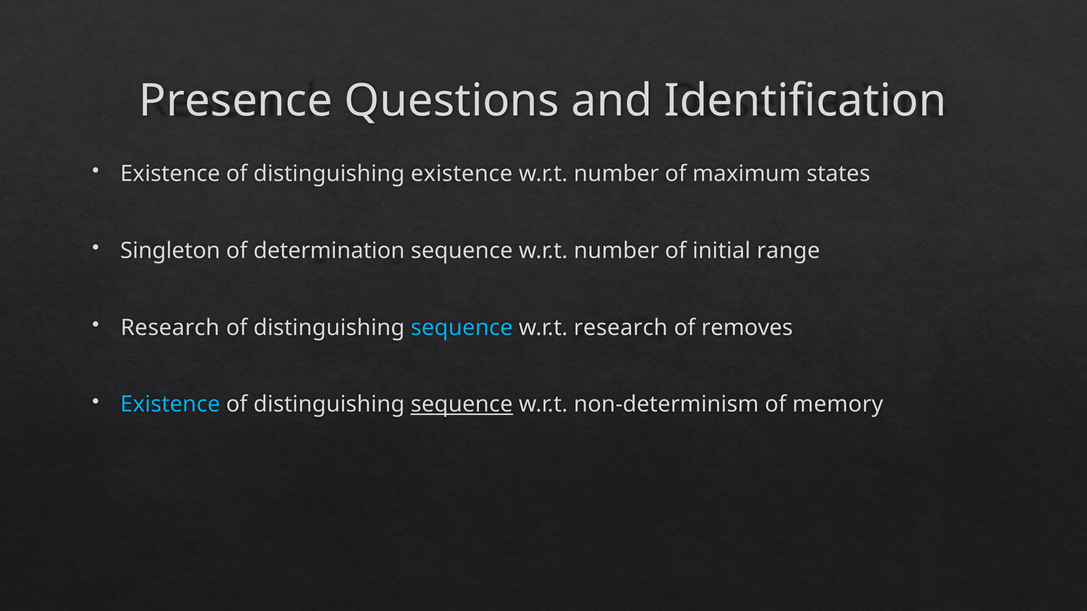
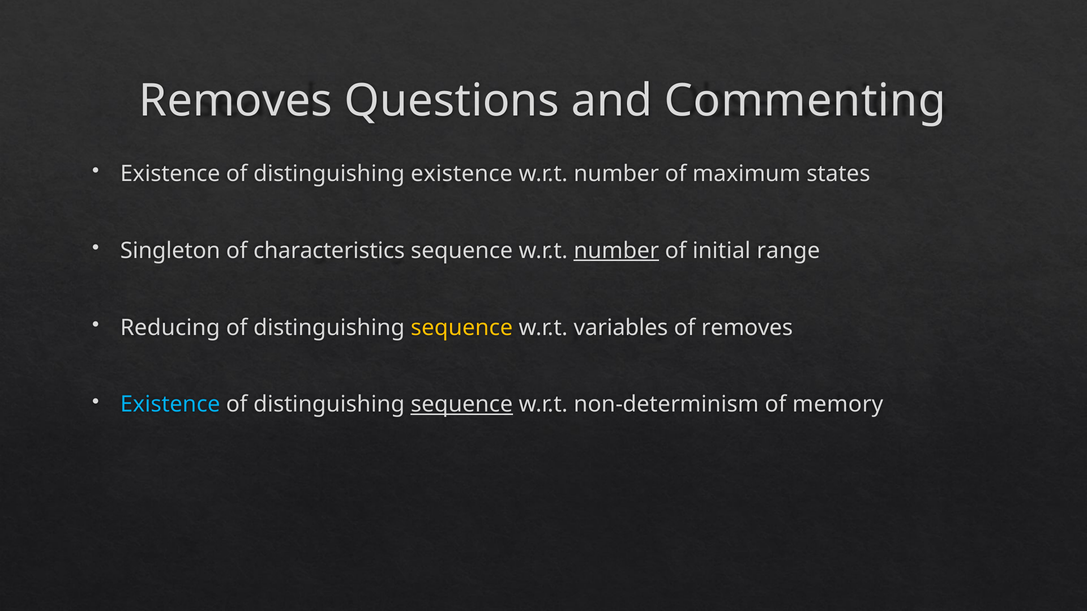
Presence at (236, 101): Presence -> Removes
Identification: Identification -> Commenting
determination: determination -> characteristics
number at (616, 251) underline: none -> present
Research at (170, 328): Research -> Reducing
sequence at (462, 328) colour: light blue -> yellow
w.r.t research: research -> variables
